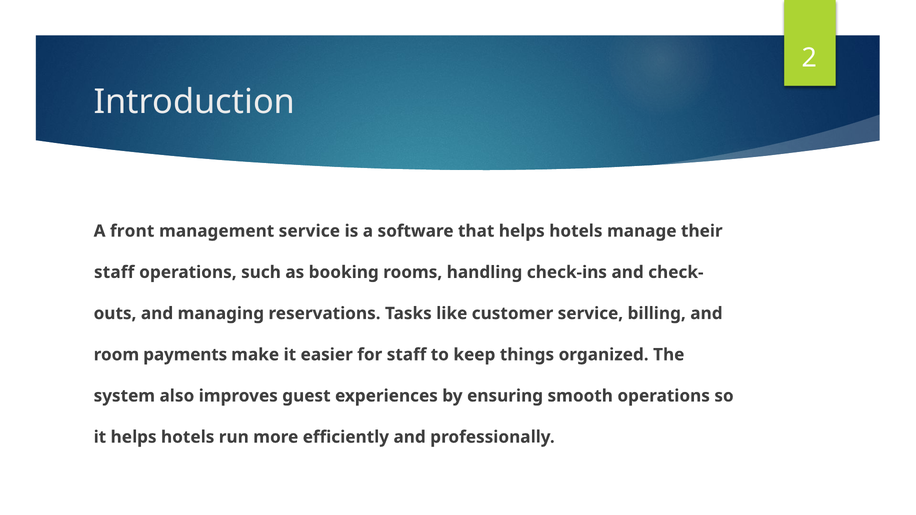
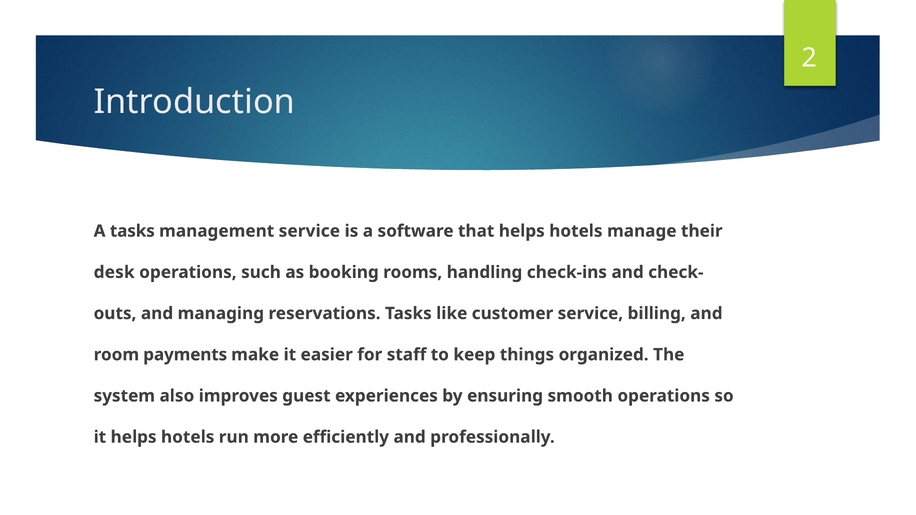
A front: front -> tasks
staff at (114, 272): staff -> desk
